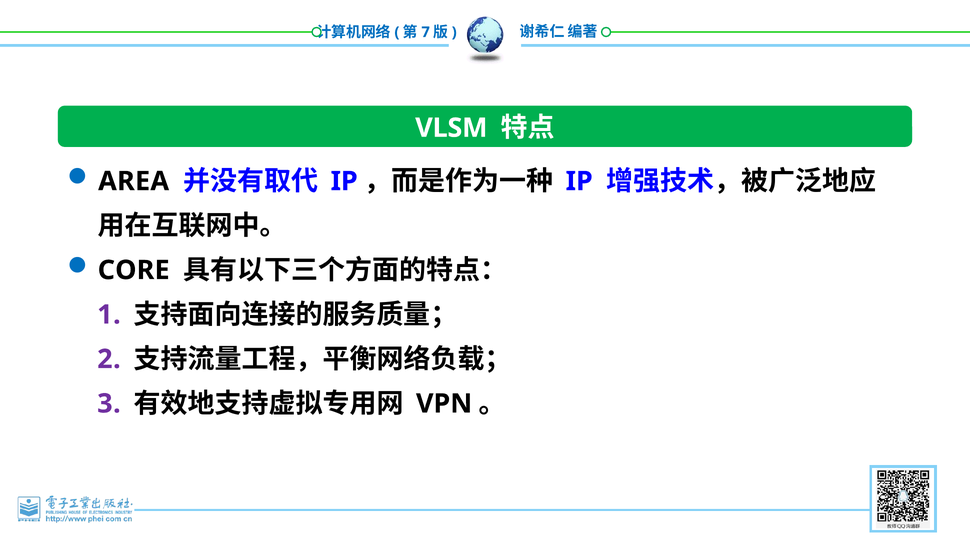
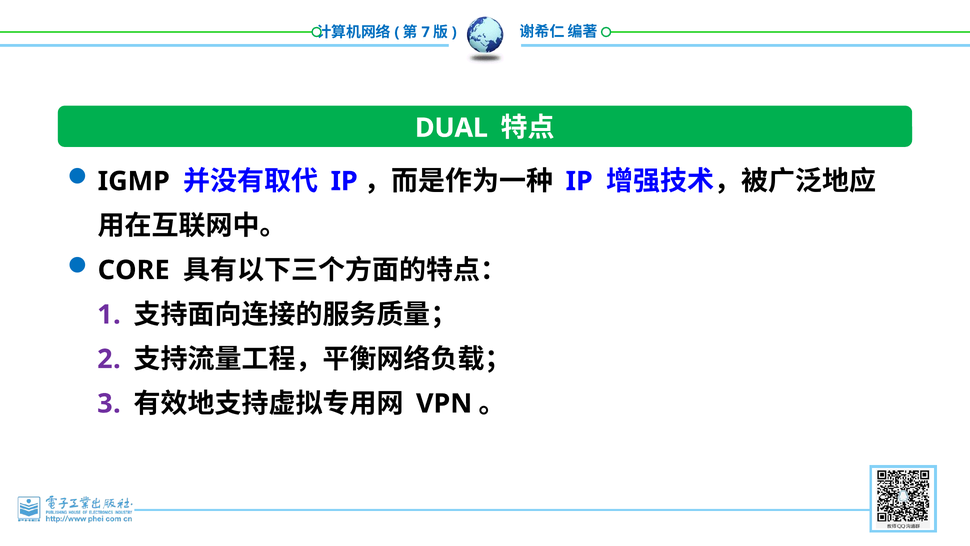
VLSM: VLSM -> DUAL
AREA: AREA -> IGMP
